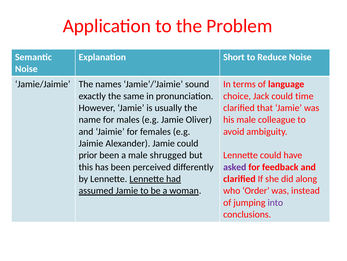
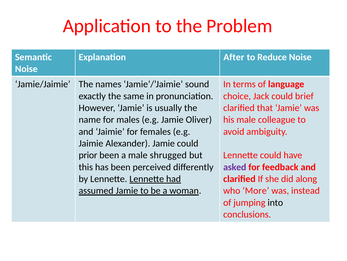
Short: Short -> After
time: time -> brief
Order: Order -> More
into colour: purple -> black
